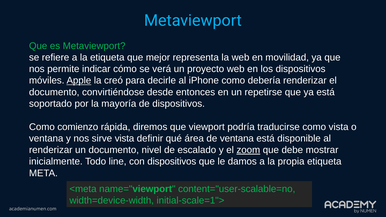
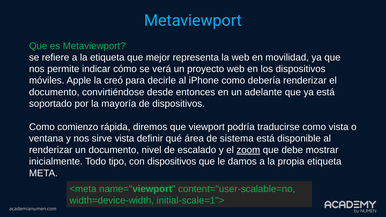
Apple underline: present -> none
repetirse: repetirse -> adelante
de ventana: ventana -> sistema
line: line -> tipo
